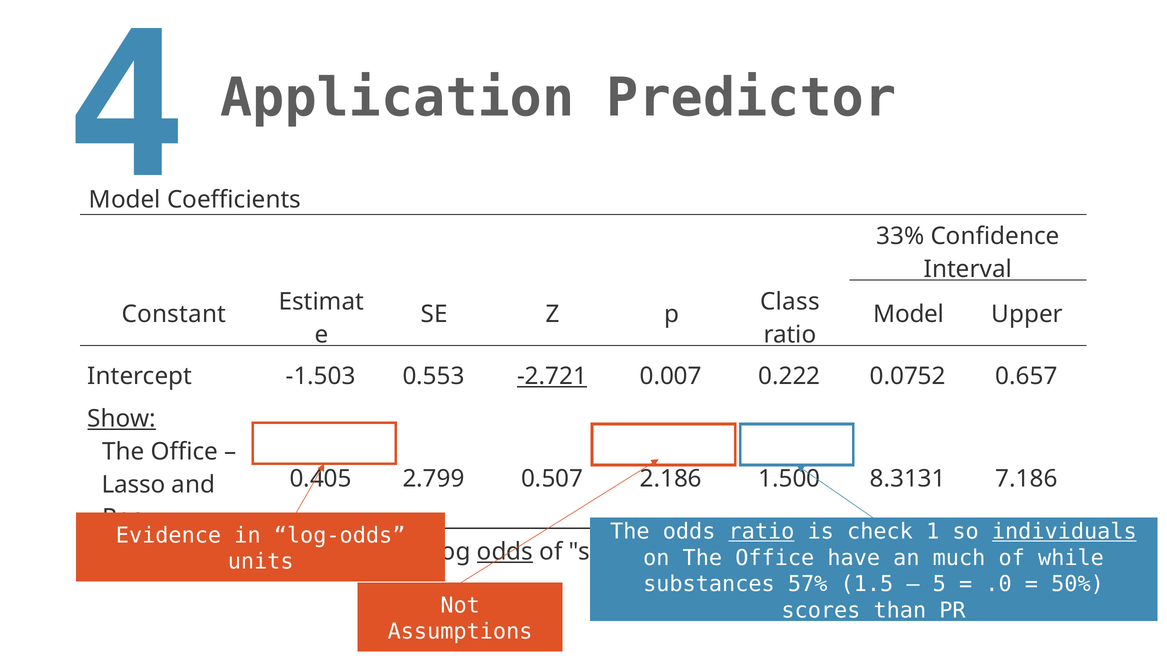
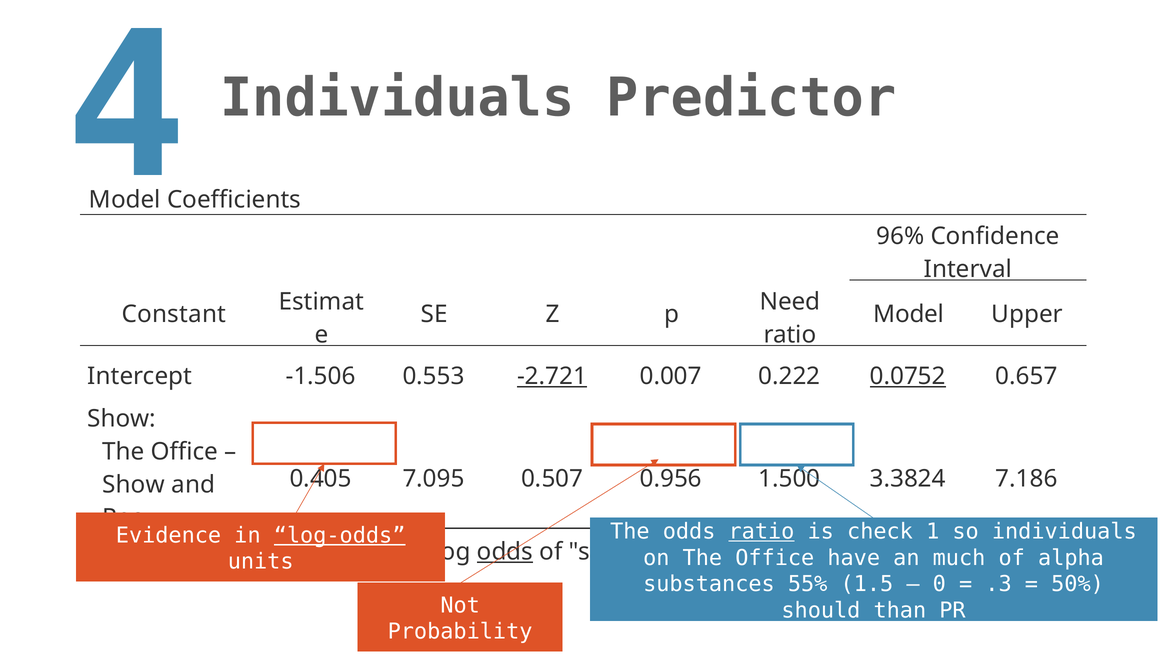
Application at (397, 98): Application -> Individuals
33%: 33% -> 96%
Class: Class -> Need
-1.503: -1.503 -> -1.506
0.0752 underline: none -> present
Show at (122, 419) underline: present -> none
2.799: 2.799 -> 7.095
2.186: 2.186 -> 0.956
8.3131: 8.3131 -> 3.3824
Lasso at (134, 485): Lasso -> Show
individuals at (1064, 532) underline: present -> none
log-odds underline: none -> present
while: while -> alpha
57%: 57% -> 55%
5 at (939, 584): 5 -> 0
.0: .0 -> .3
scores: scores -> should
Assumptions: Assumptions -> Probability
